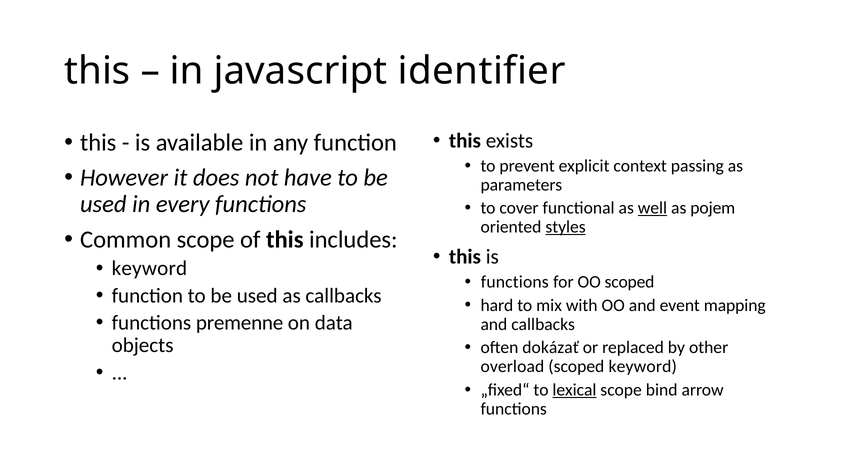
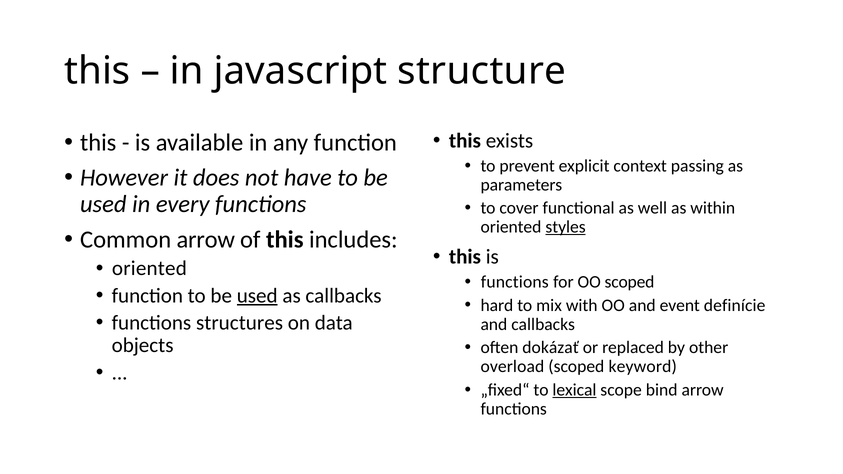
identifier: identifier -> structure
well underline: present -> none
pojem: pojem -> within
Common scope: scope -> arrow
keyword at (149, 269): keyword -> oriented
used at (257, 296) underline: none -> present
mapping: mapping -> definície
premenne: premenne -> structures
